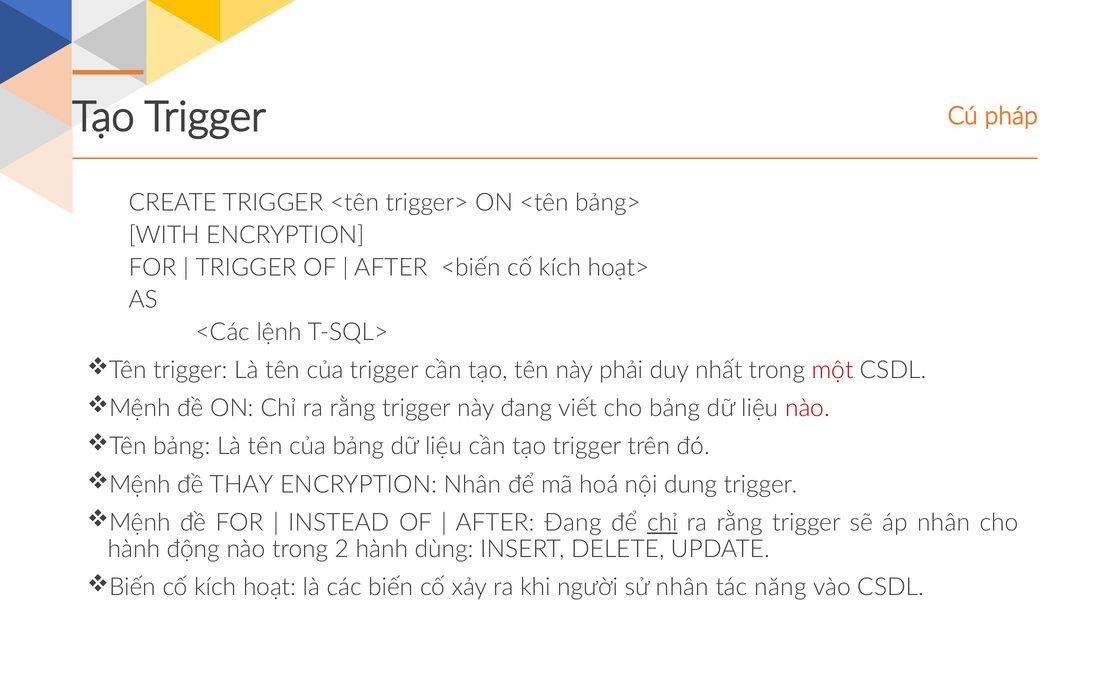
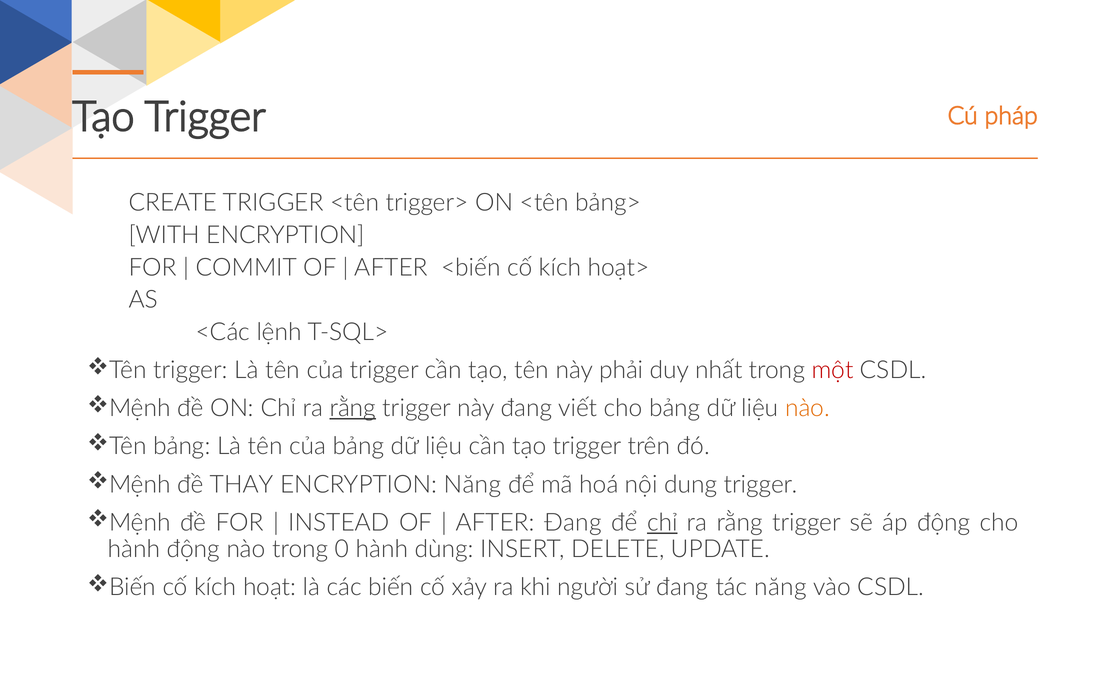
TRIGGER at (246, 267): TRIGGER -> COMMIT
rằng at (353, 408) underline: none -> present
nào at (807, 408) colour: red -> orange
ENCRYPTION Nhân: Nhân -> Năng
áp nhân: nhân -> động
2: 2 -> 0
sử nhân: nhân -> đang
